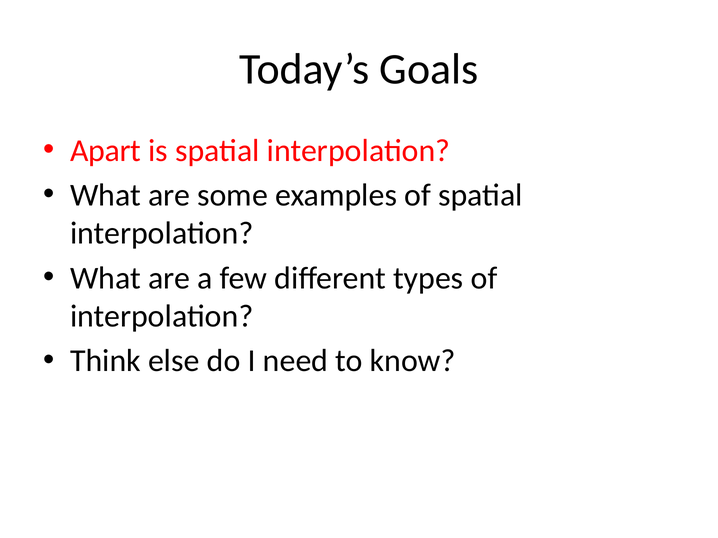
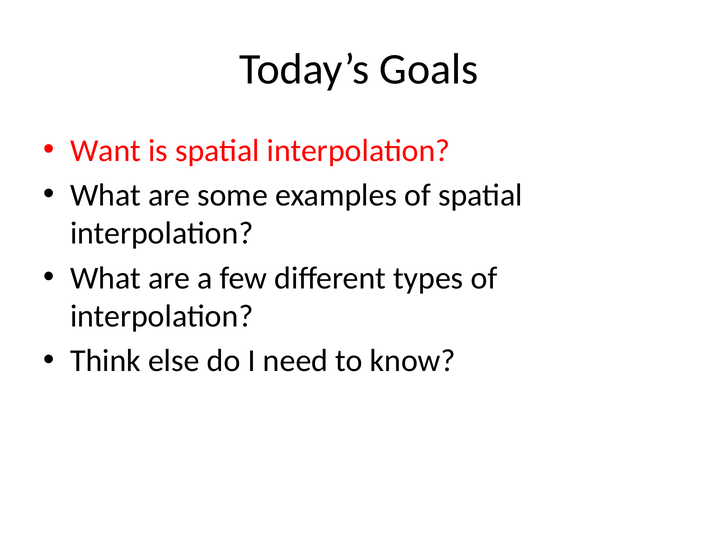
Apart: Apart -> Want
